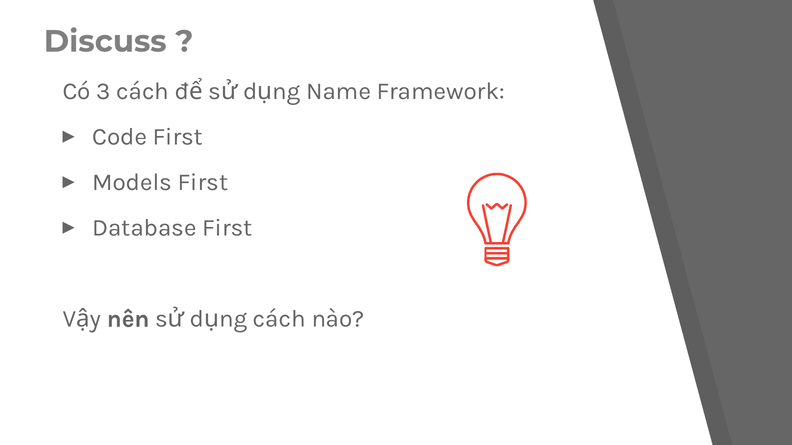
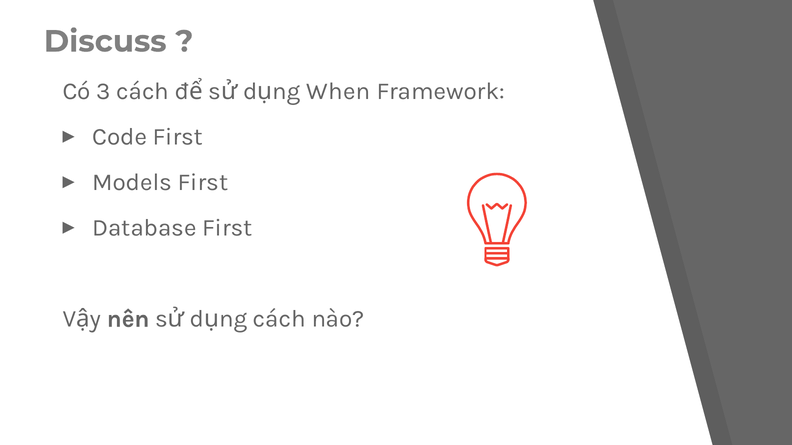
Name: Name -> When
